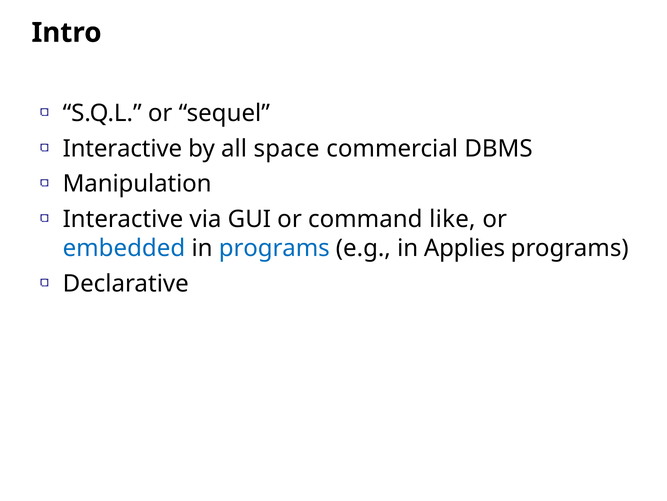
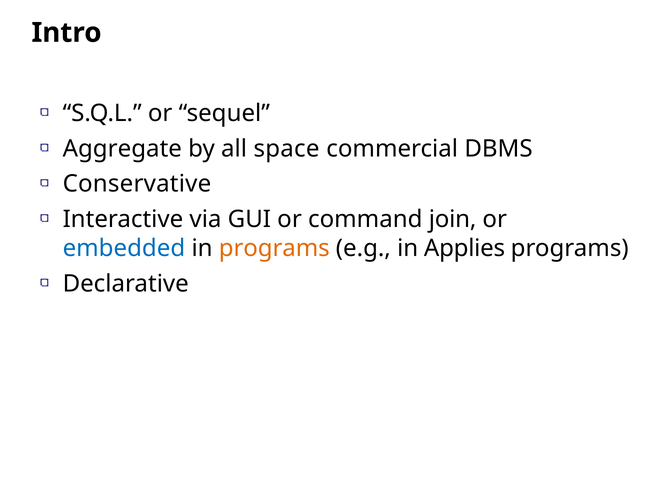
Interactive at (122, 148): Interactive -> Aggregate
Manipulation: Manipulation -> Conservative
like: like -> join
programs at (274, 248) colour: blue -> orange
